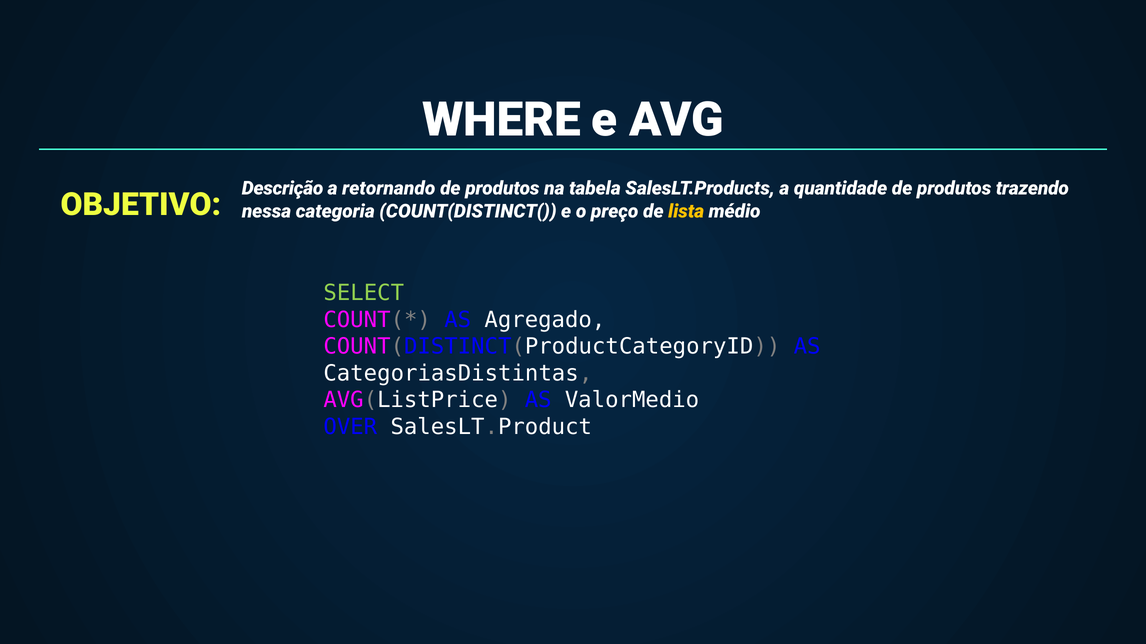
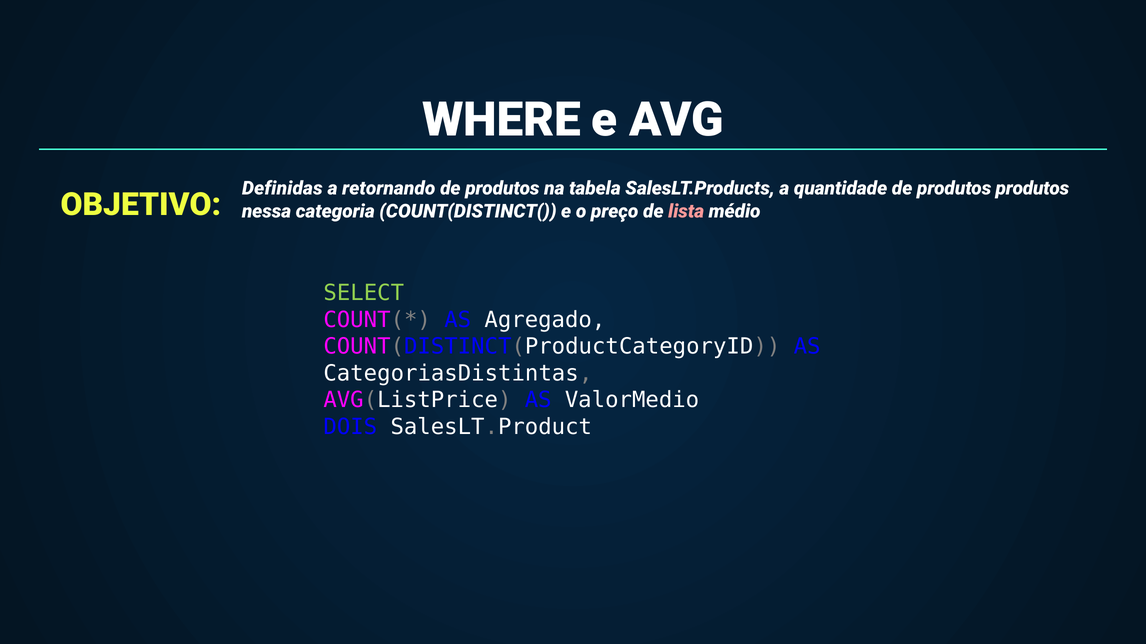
Descrição: Descrição -> Definidas
produtos trazendo: trazendo -> produtos
lista colour: yellow -> pink
OVER: OVER -> DOIS
